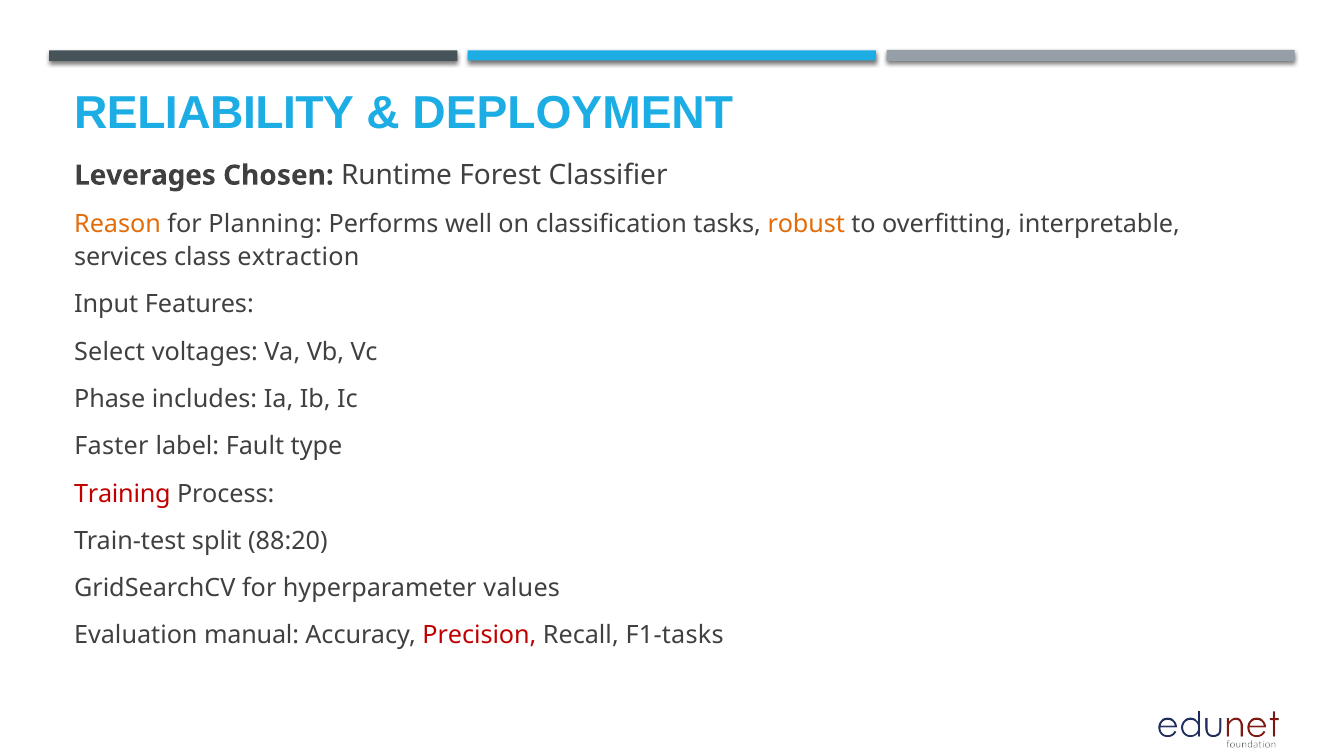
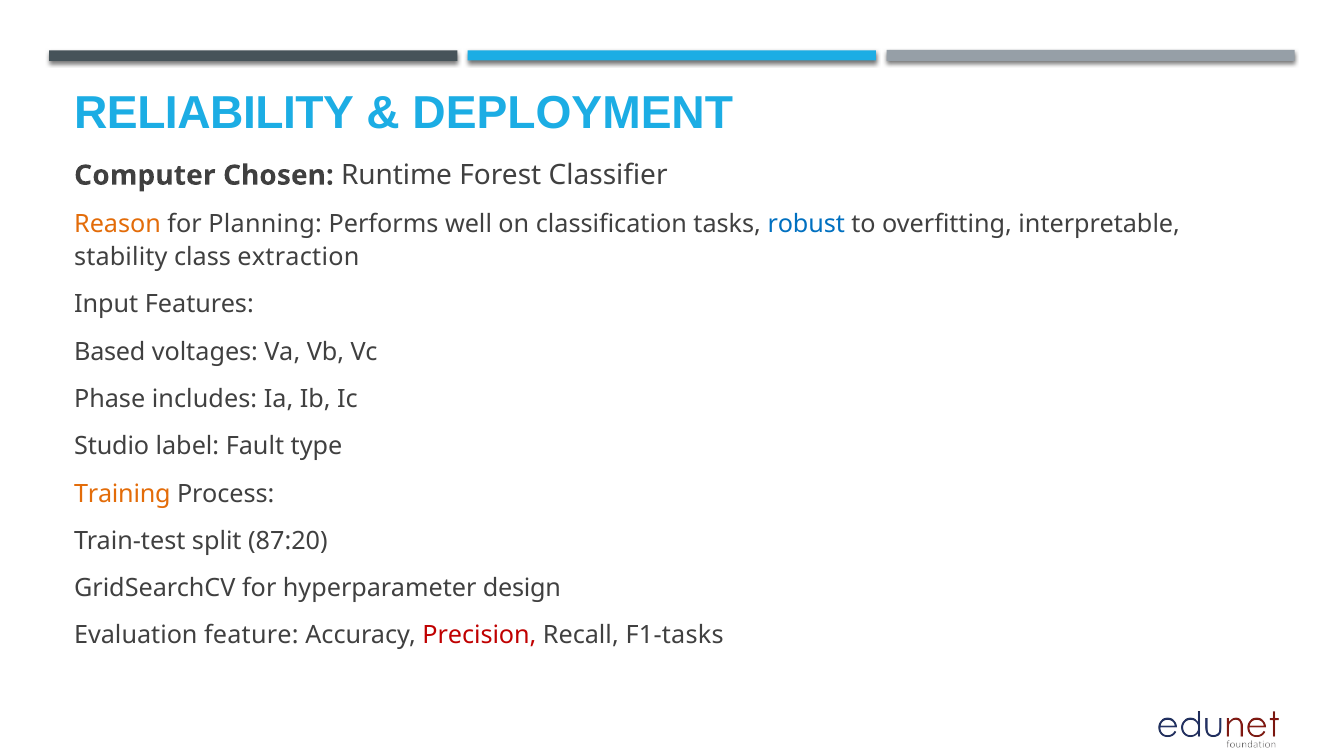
Leverages: Leverages -> Computer
robust colour: orange -> blue
services: services -> stability
Select: Select -> Based
Faster: Faster -> Studio
Training colour: red -> orange
88:20: 88:20 -> 87:20
values: values -> design
manual: manual -> feature
